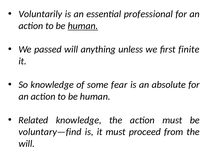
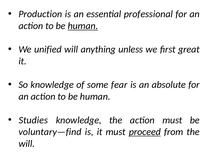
Voluntarily: Voluntarily -> Production
passed: passed -> unified
finite: finite -> great
Related: Related -> Studies
proceed underline: none -> present
